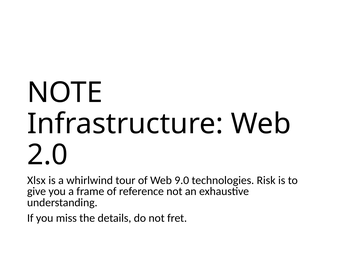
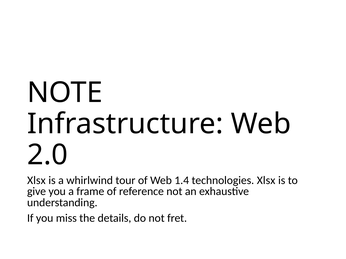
9.0: 9.0 -> 1.4
technologies Risk: Risk -> Xlsx
